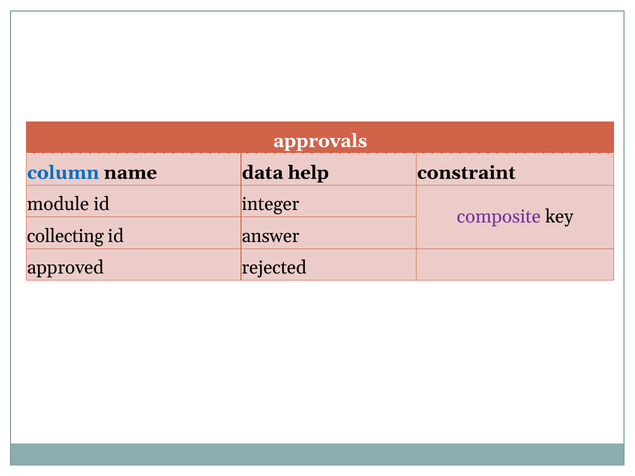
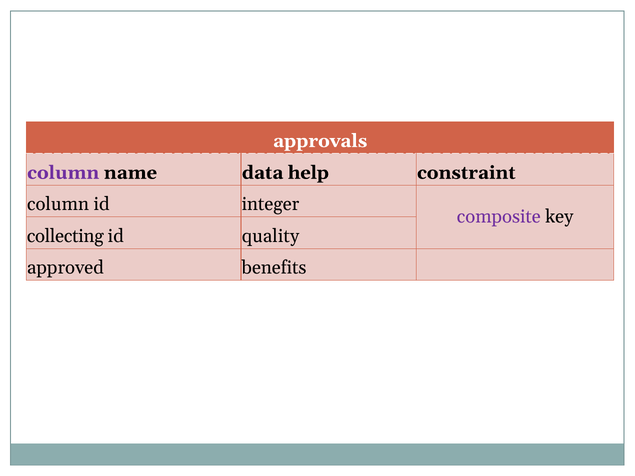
column at (63, 173) colour: blue -> purple
module at (58, 204): module -> column
answer: answer -> quality
rejected: rejected -> benefits
